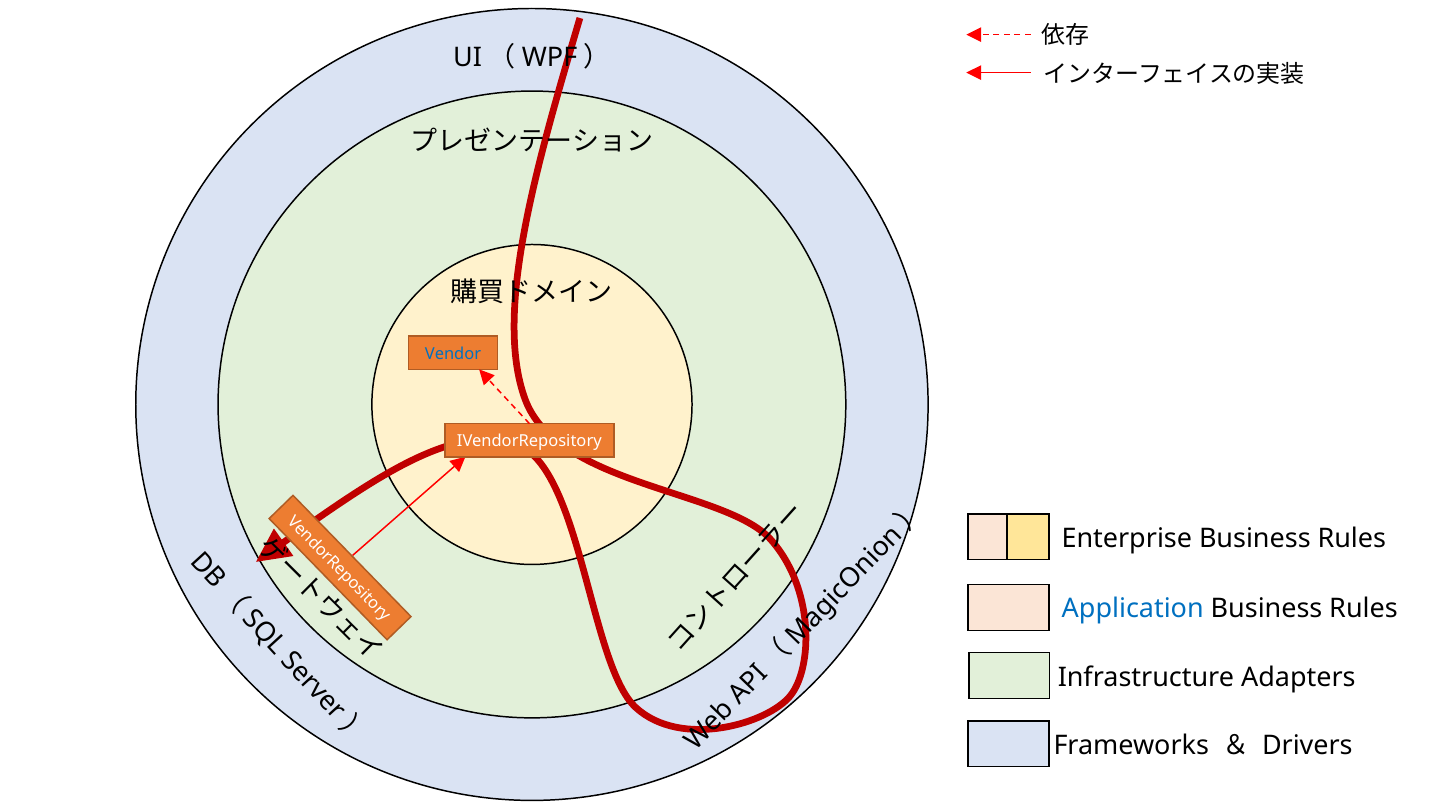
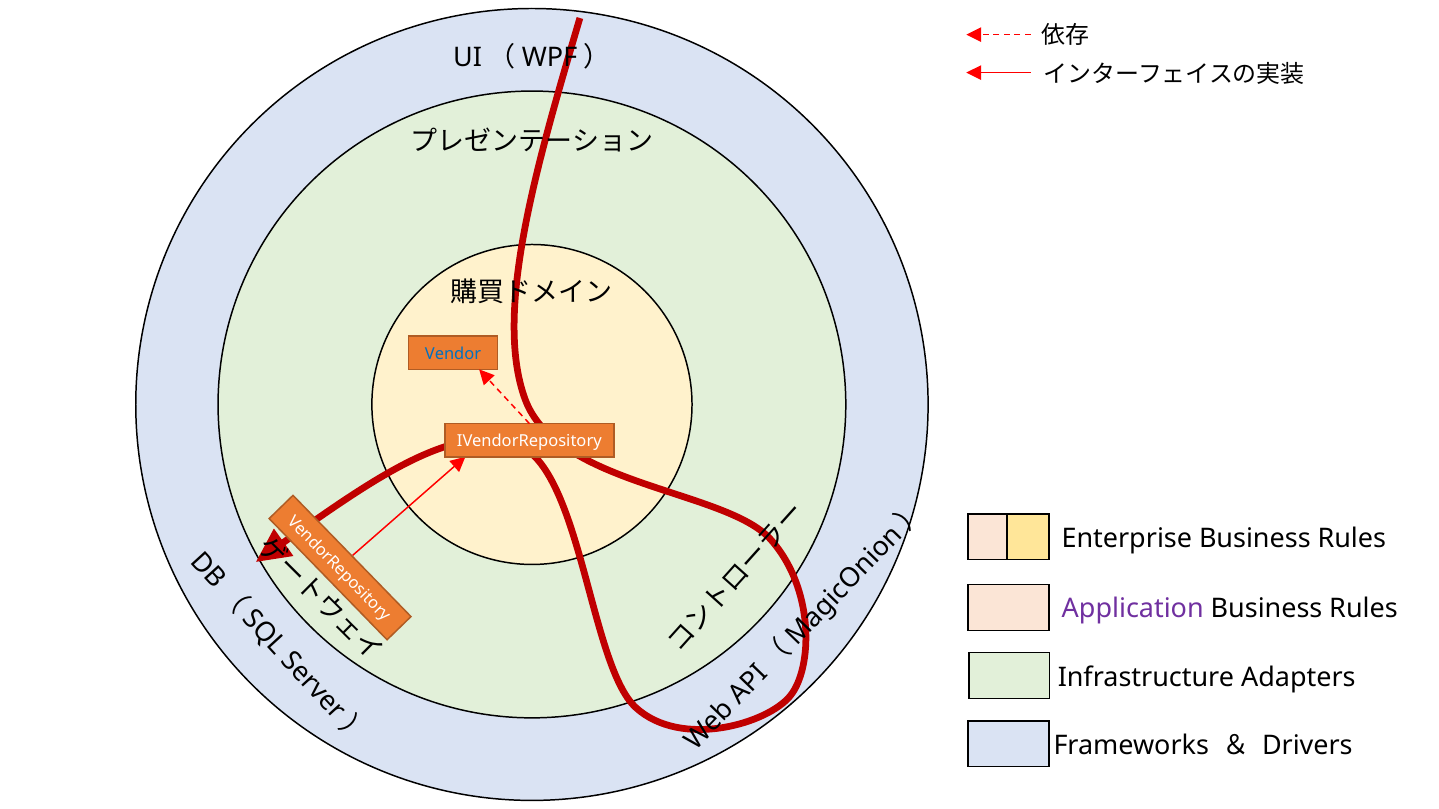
Application colour: blue -> purple
